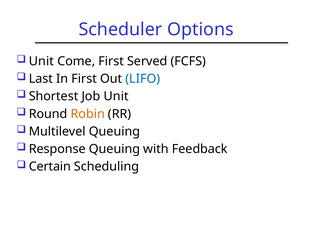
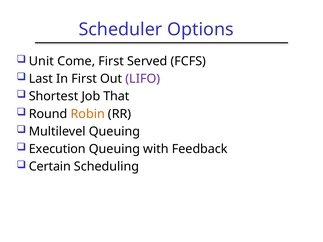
LIFO colour: blue -> purple
Job Unit: Unit -> That
Response: Response -> Execution
